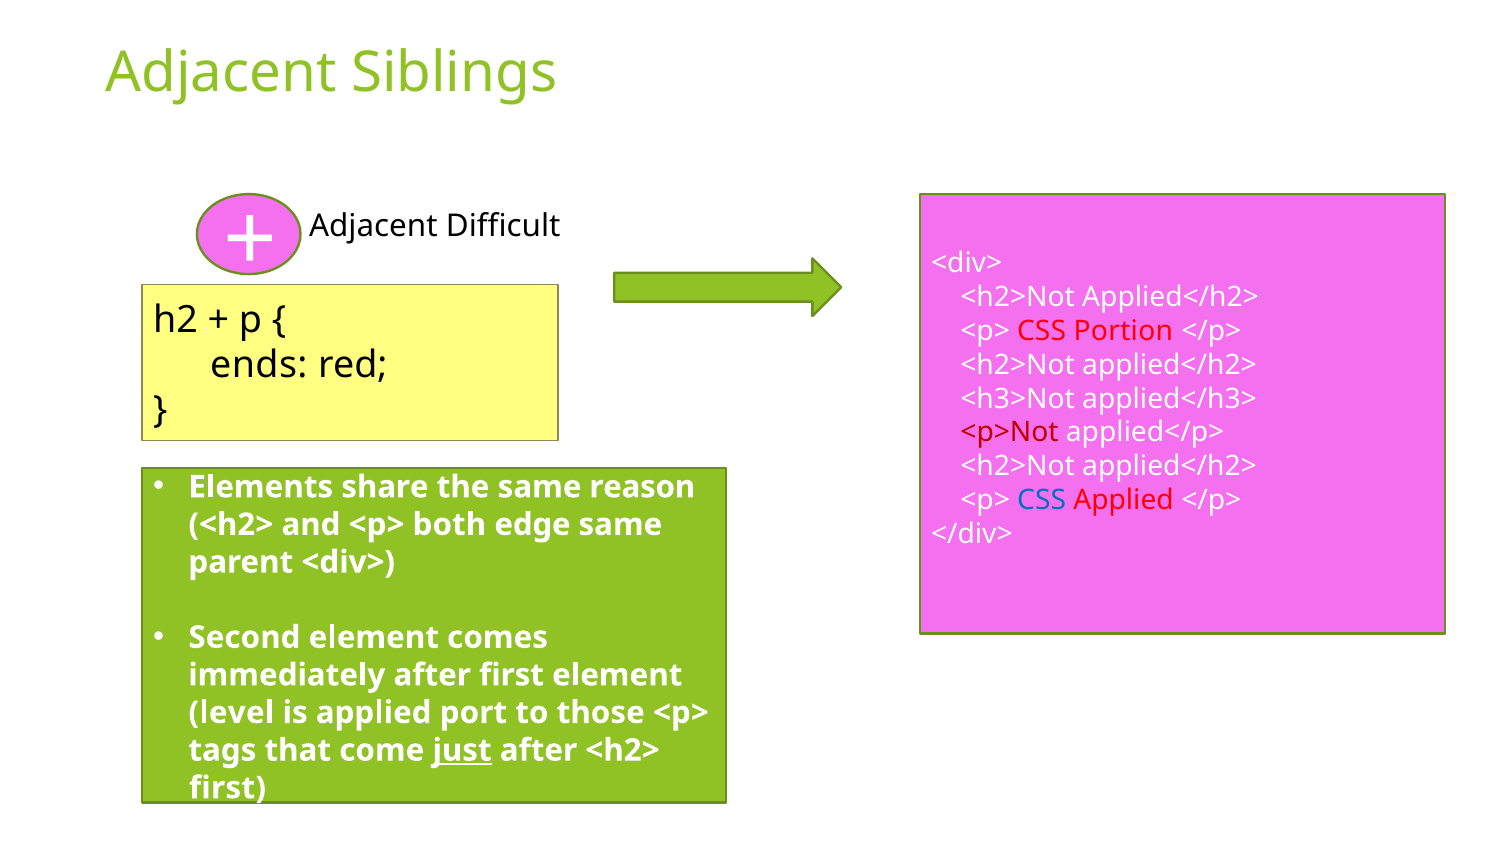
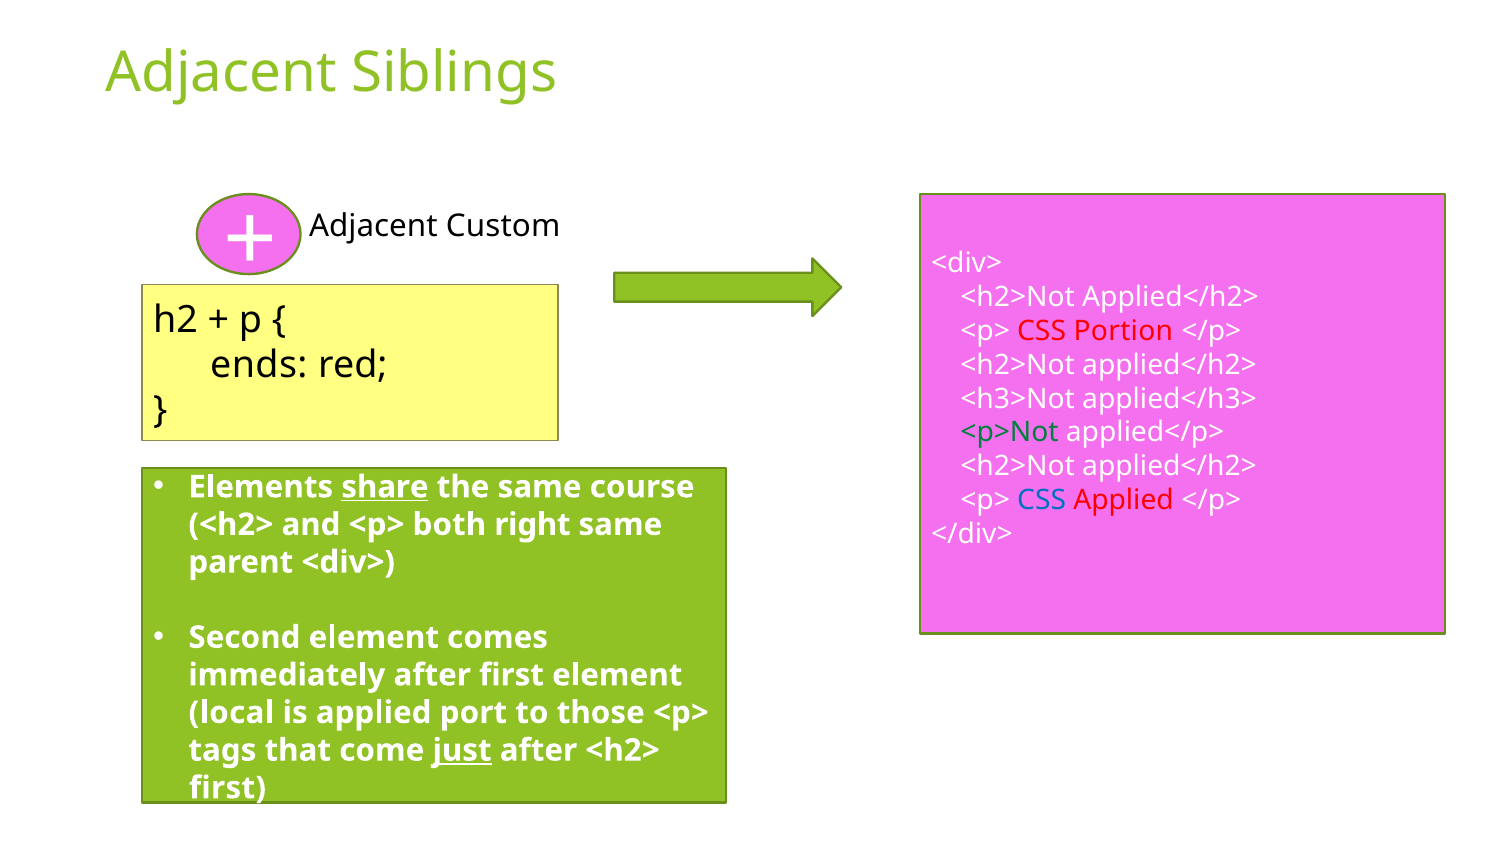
Difficult: Difficult -> Custom
<p>Not colour: red -> green
share underline: none -> present
reason: reason -> course
edge: edge -> right
level: level -> local
